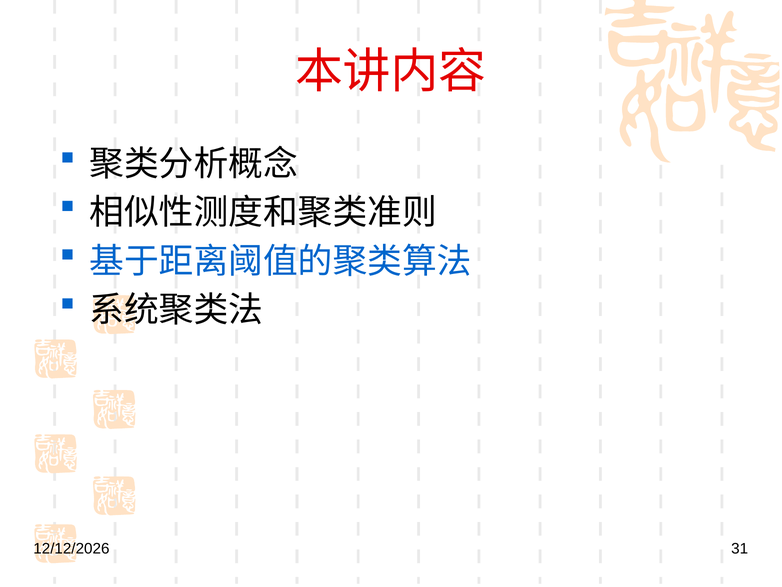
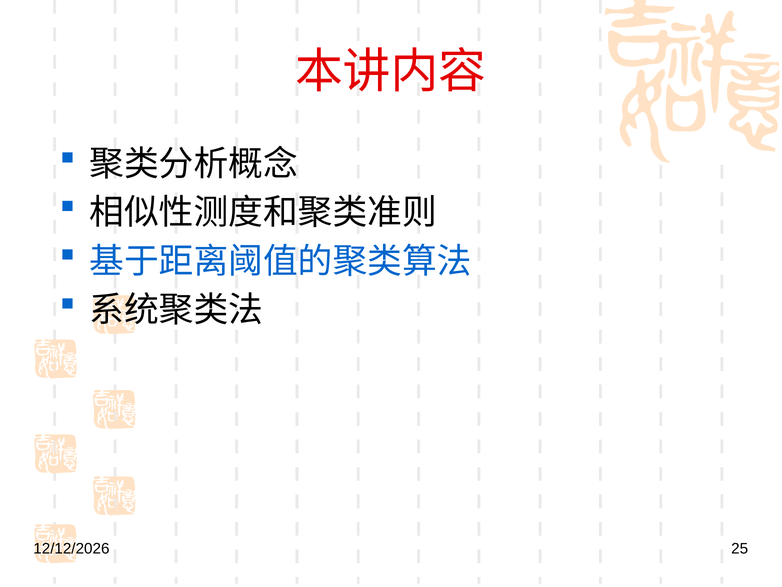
31: 31 -> 25
